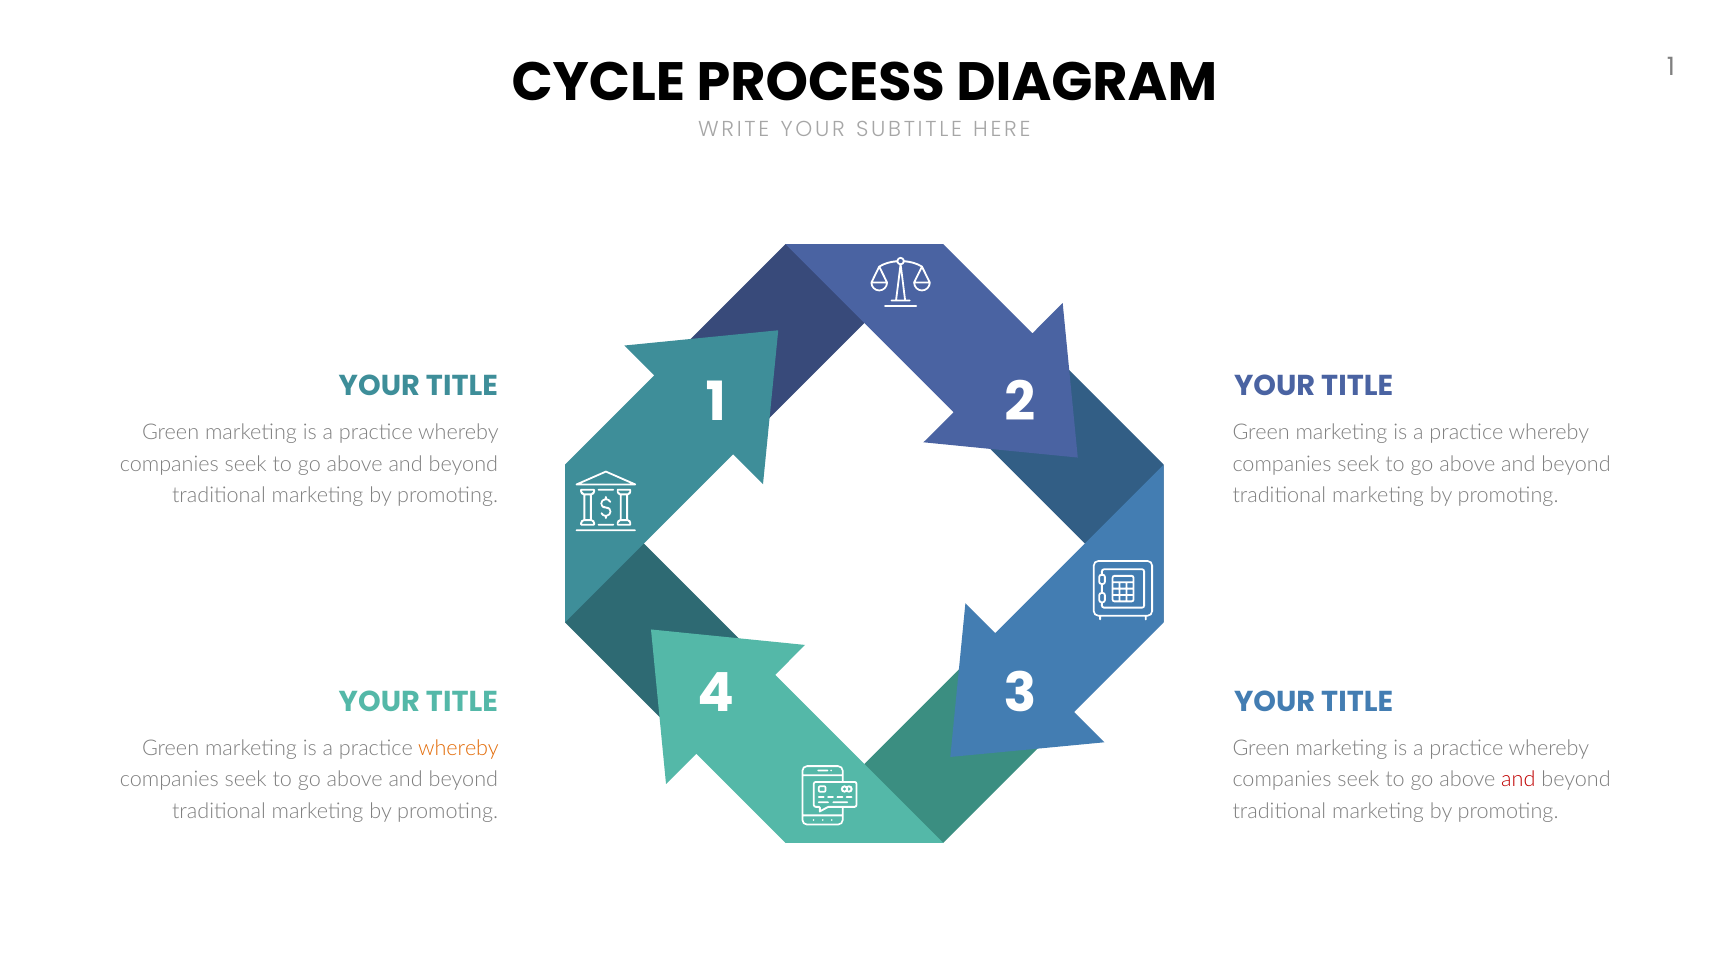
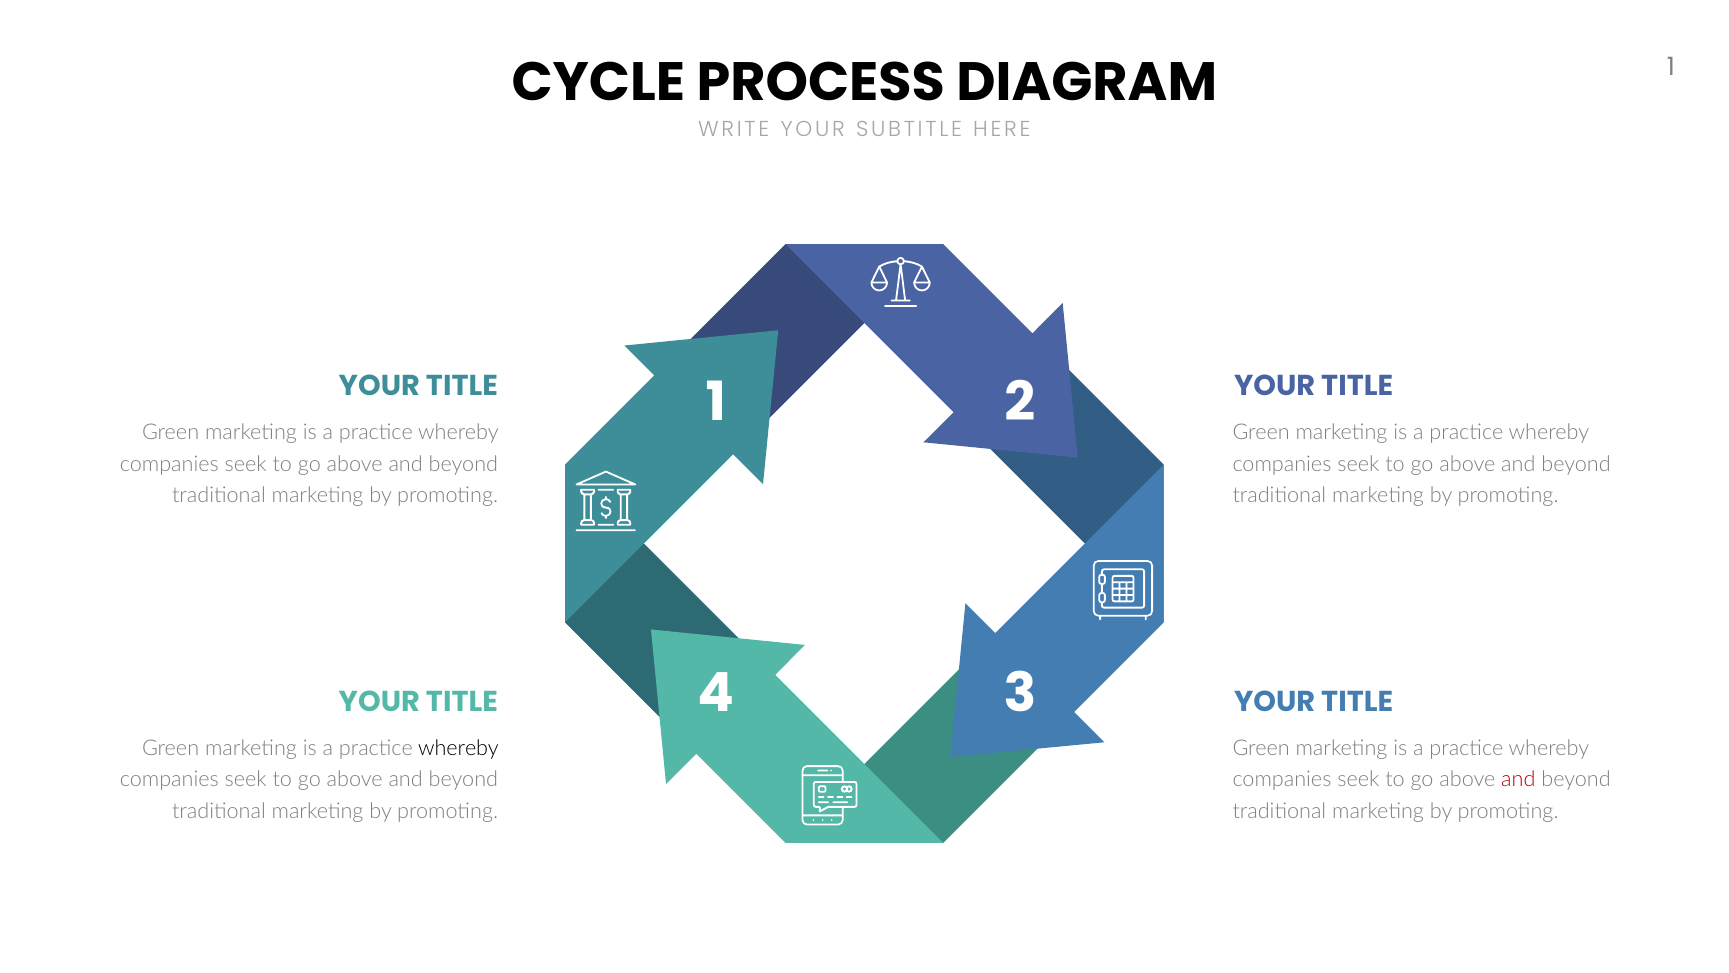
whereby at (459, 748) colour: orange -> black
